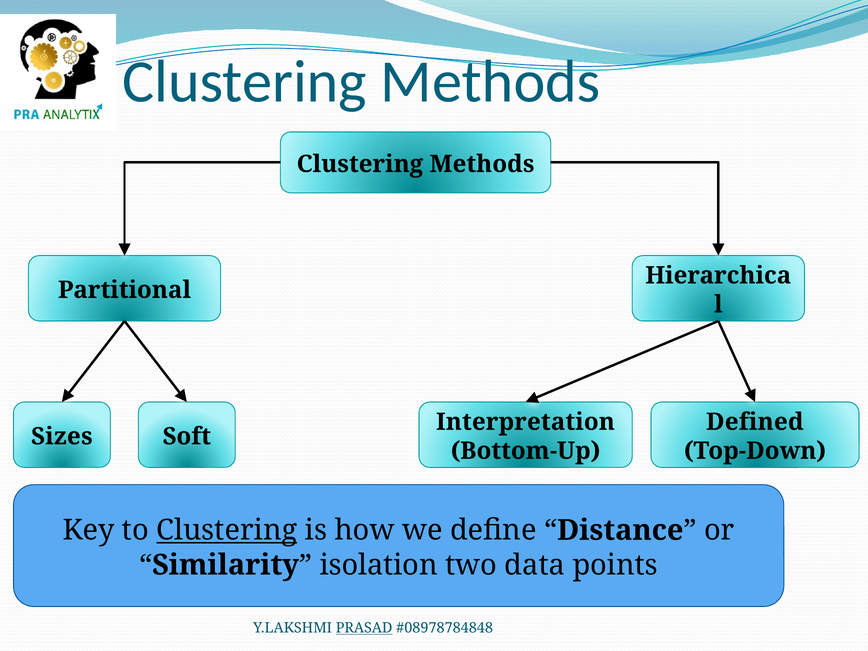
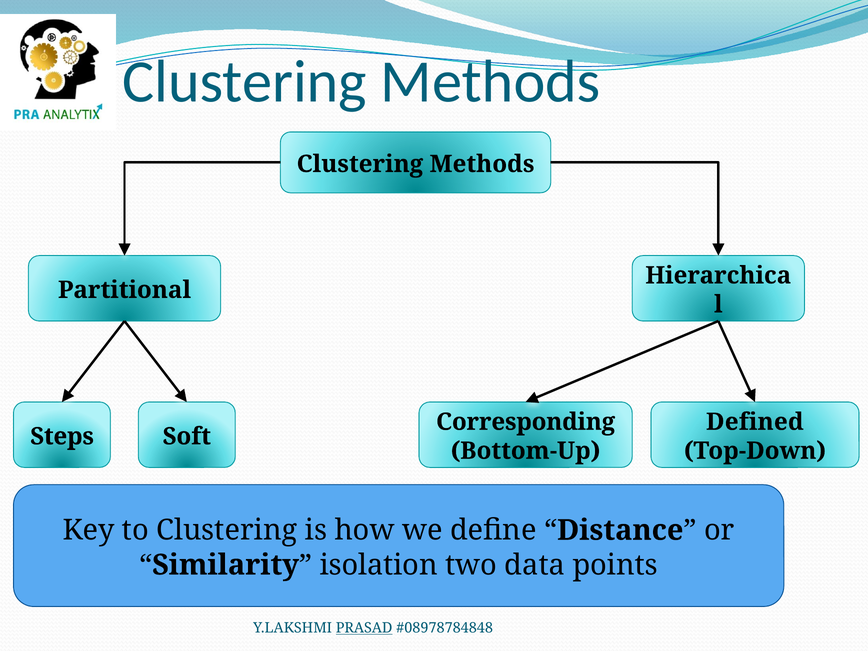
Interpretation: Interpretation -> Corresponding
Sizes: Sizes -> Steps
Clustering at (227, 530) underline: present -> none
